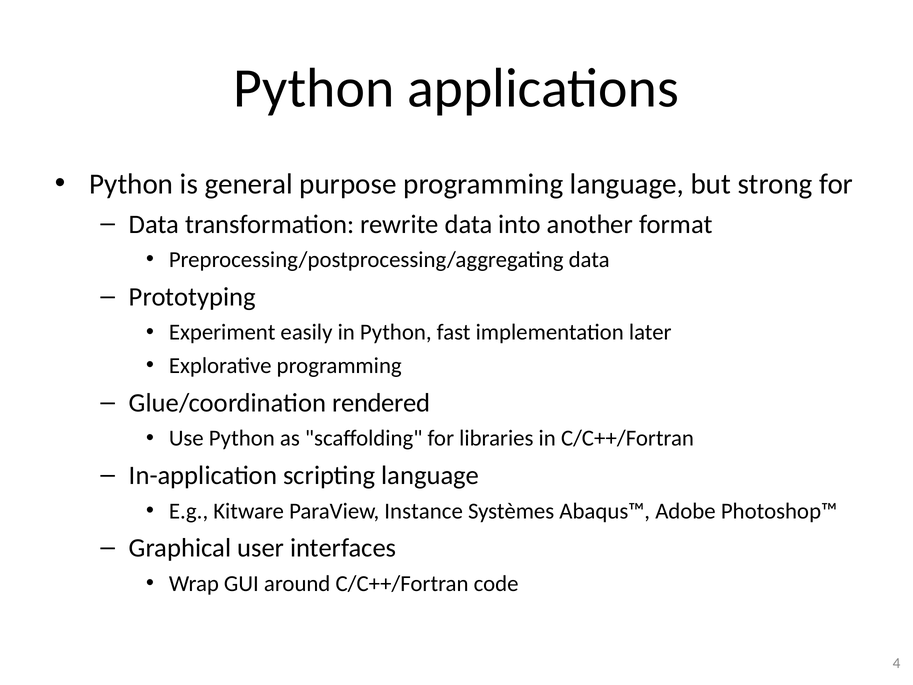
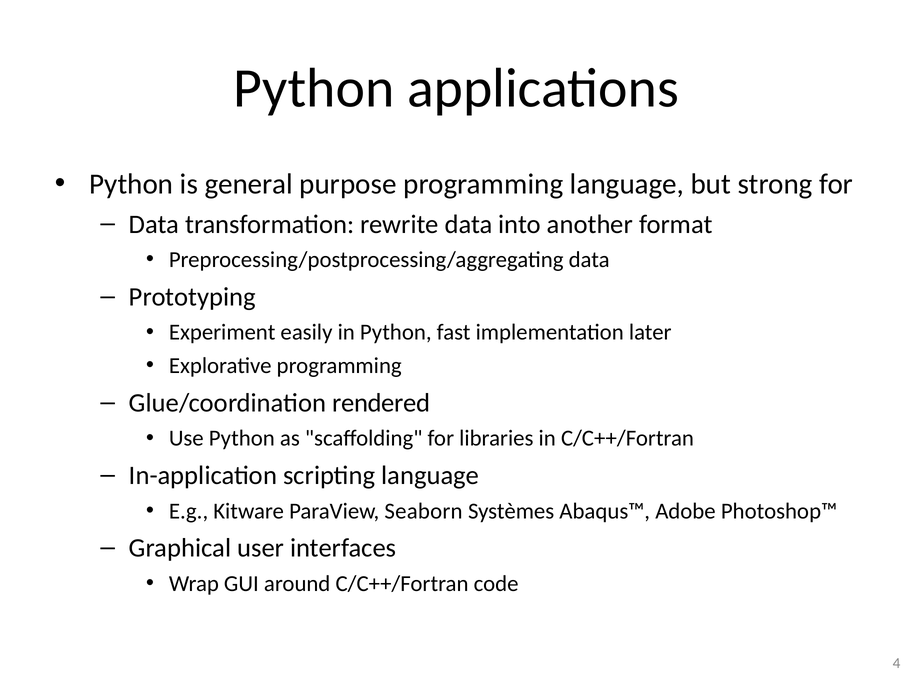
Instance: Instance -> Seaborn
